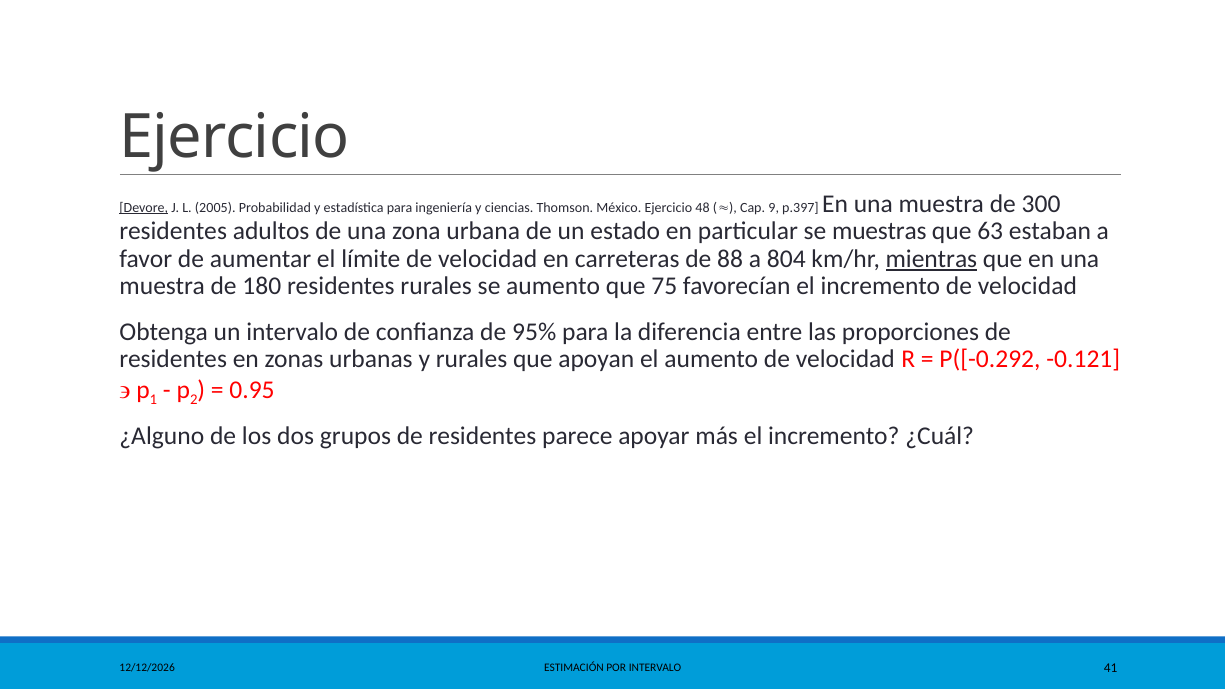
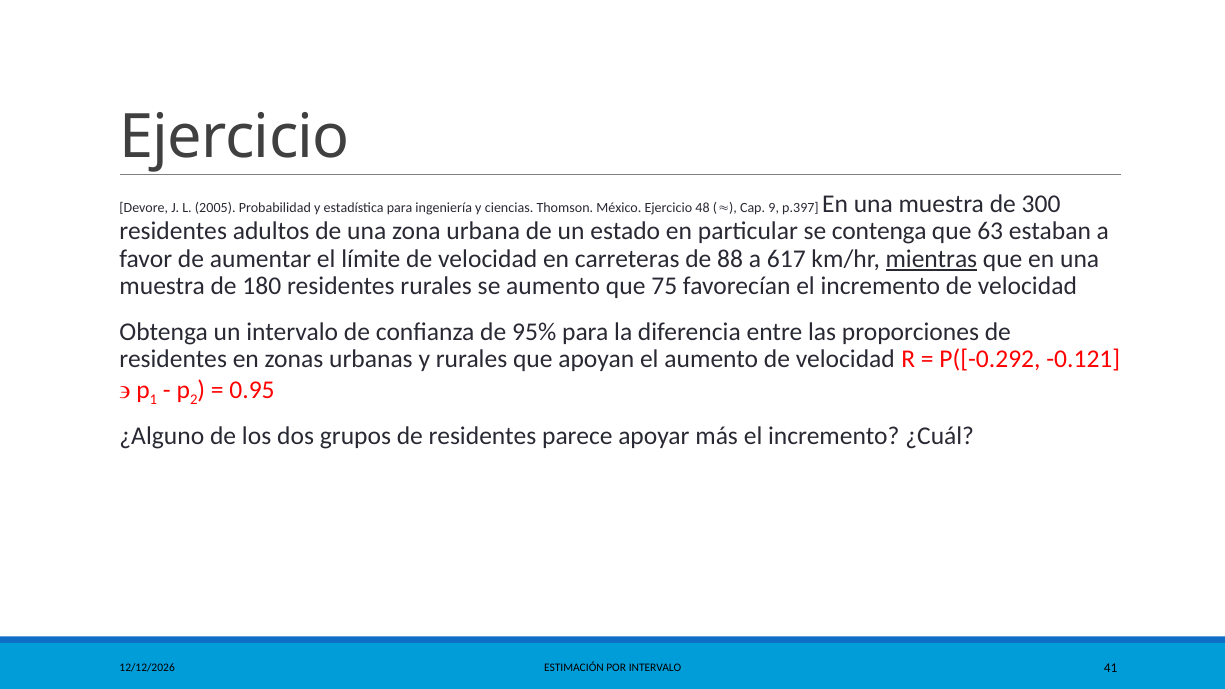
Devore underline: present -> none
muestras: muestras -> contenga
804: 804 -> 617
